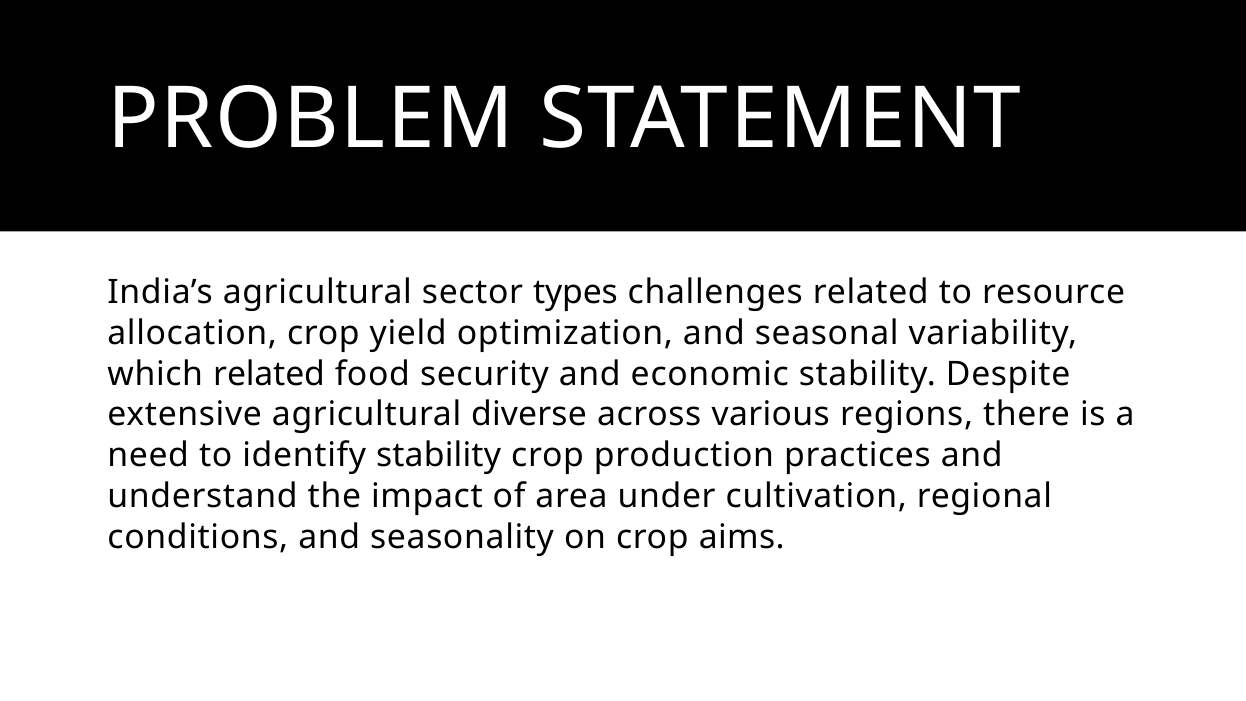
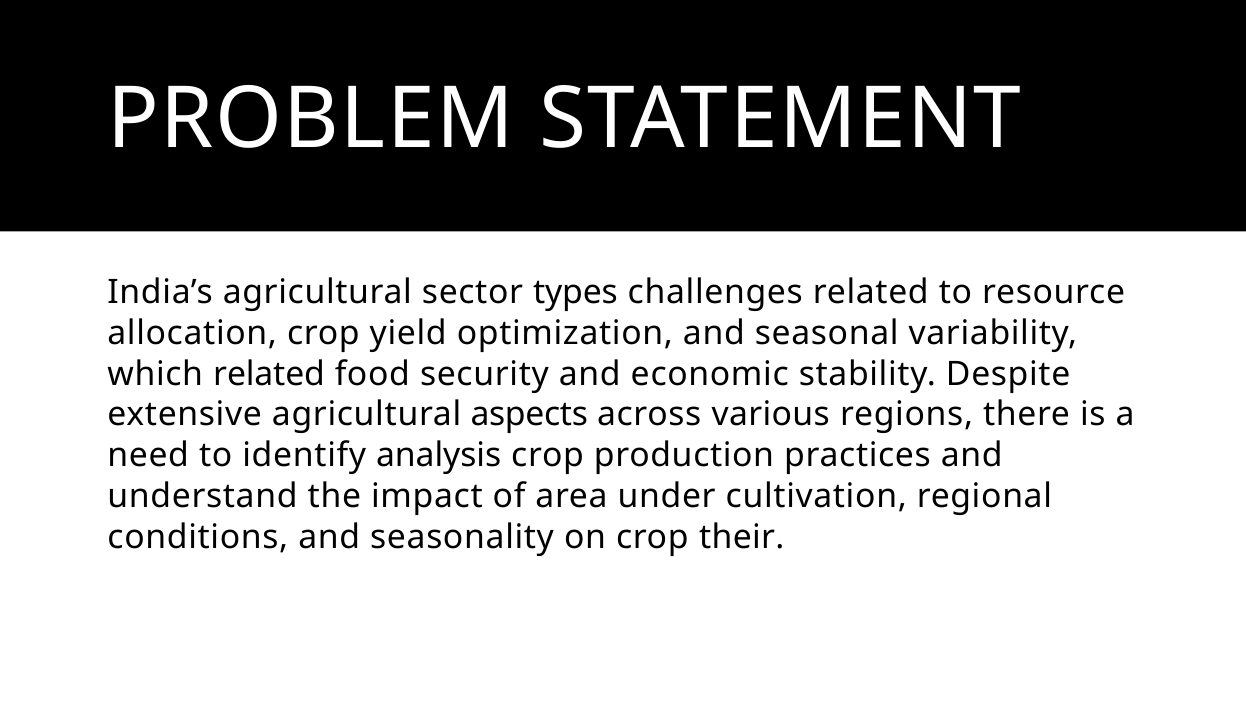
diverse: diverse -> aspects
identify stability: stability -> analysis
aims: aims -> their
